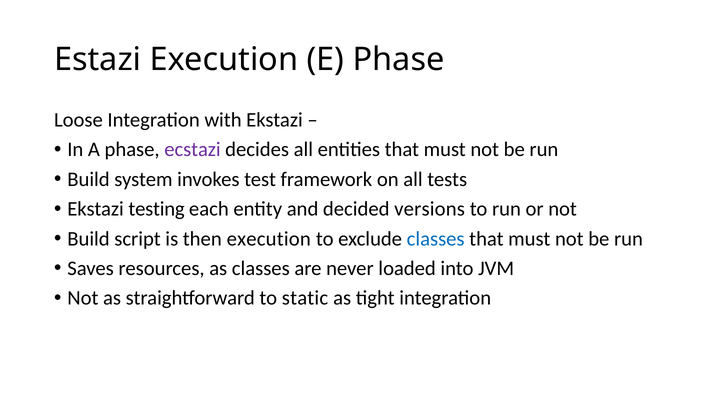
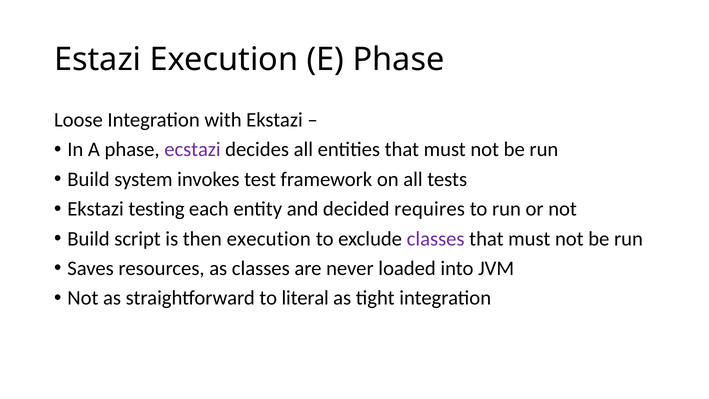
versions: versions -> requires
classes at (436, 239) colour: blue -> purple
static: static -> literal
